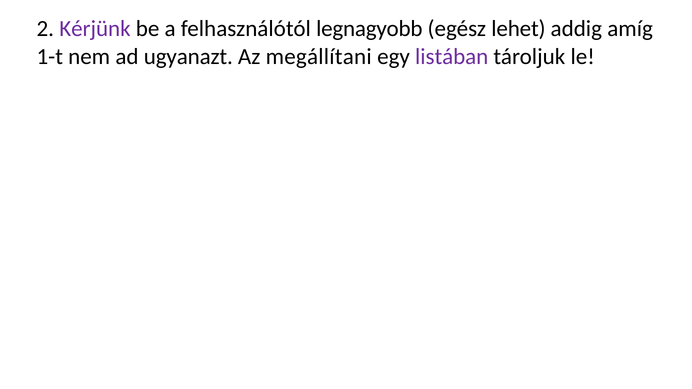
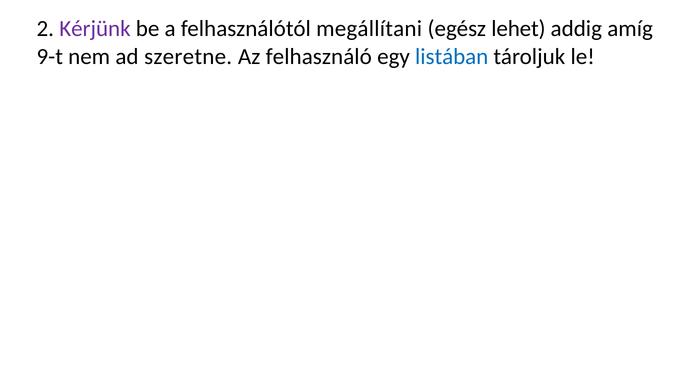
legnagyobb: legnagyobb -> megállítani
1-t: 1-t -> 9-t
ugyanazt: ugyanazt -> szeretne
megállítani: megállítani -> felhasználó
listában colour: purple -> blue
